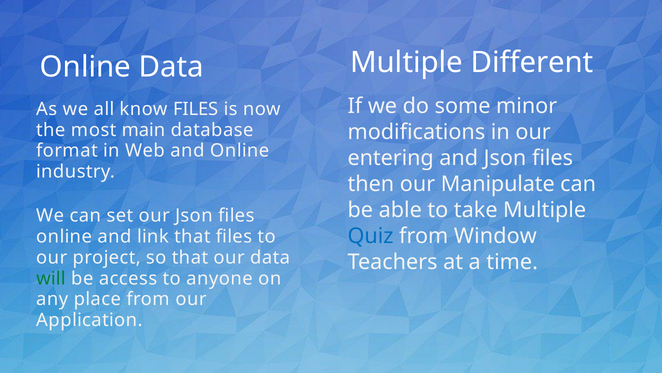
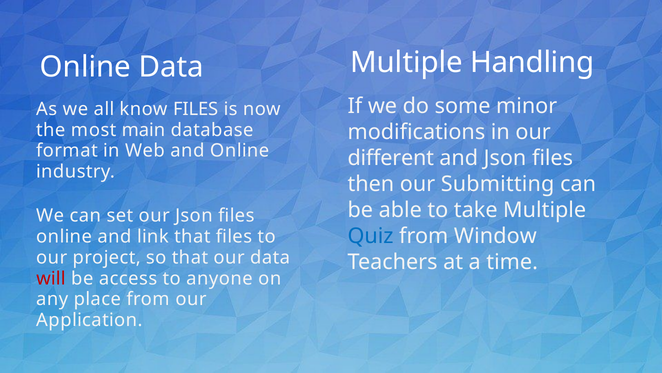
Different: Different -> Handling
entering: entering -> different
Manipulate: Manipulate -> Submitting
will colour: green -> red
